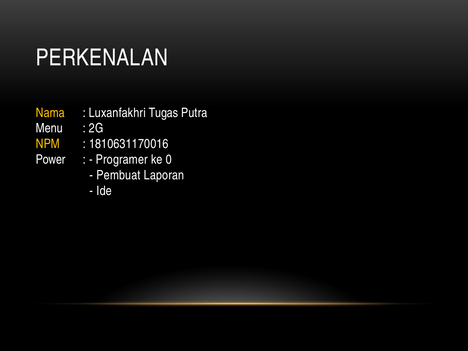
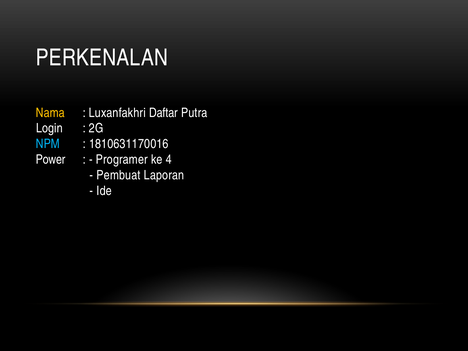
Tugas: Tugas -> Daftar
Menu: Menu -> Login
NPM colour: yellow -> light blue
0: 0 -> 4
